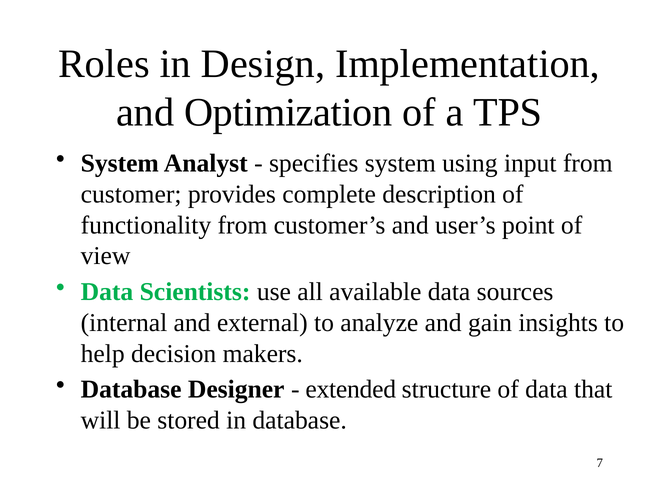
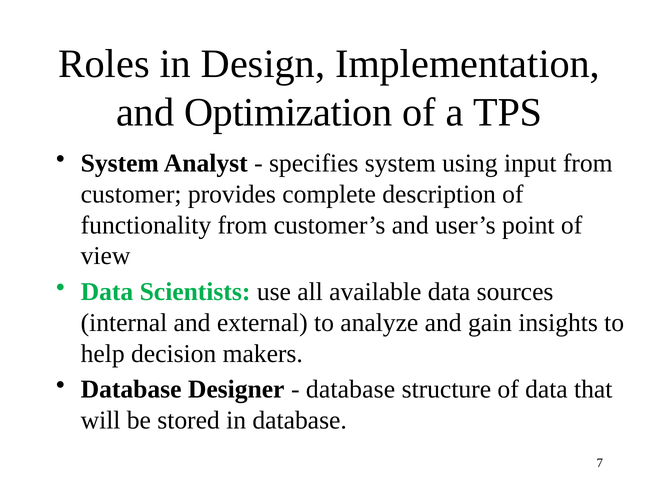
extended at (351, 389): extended -> database
